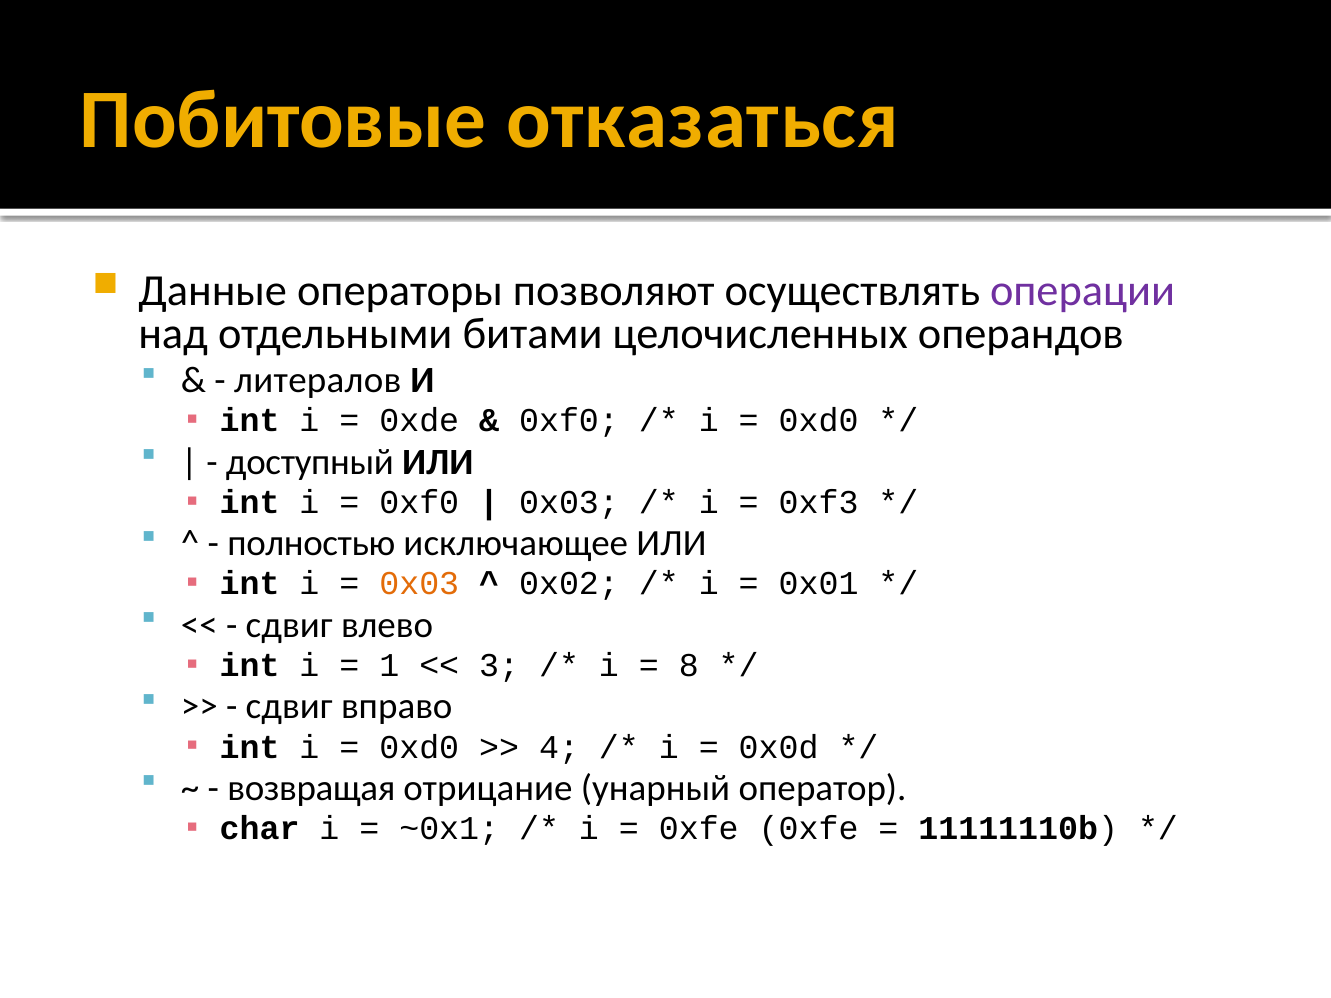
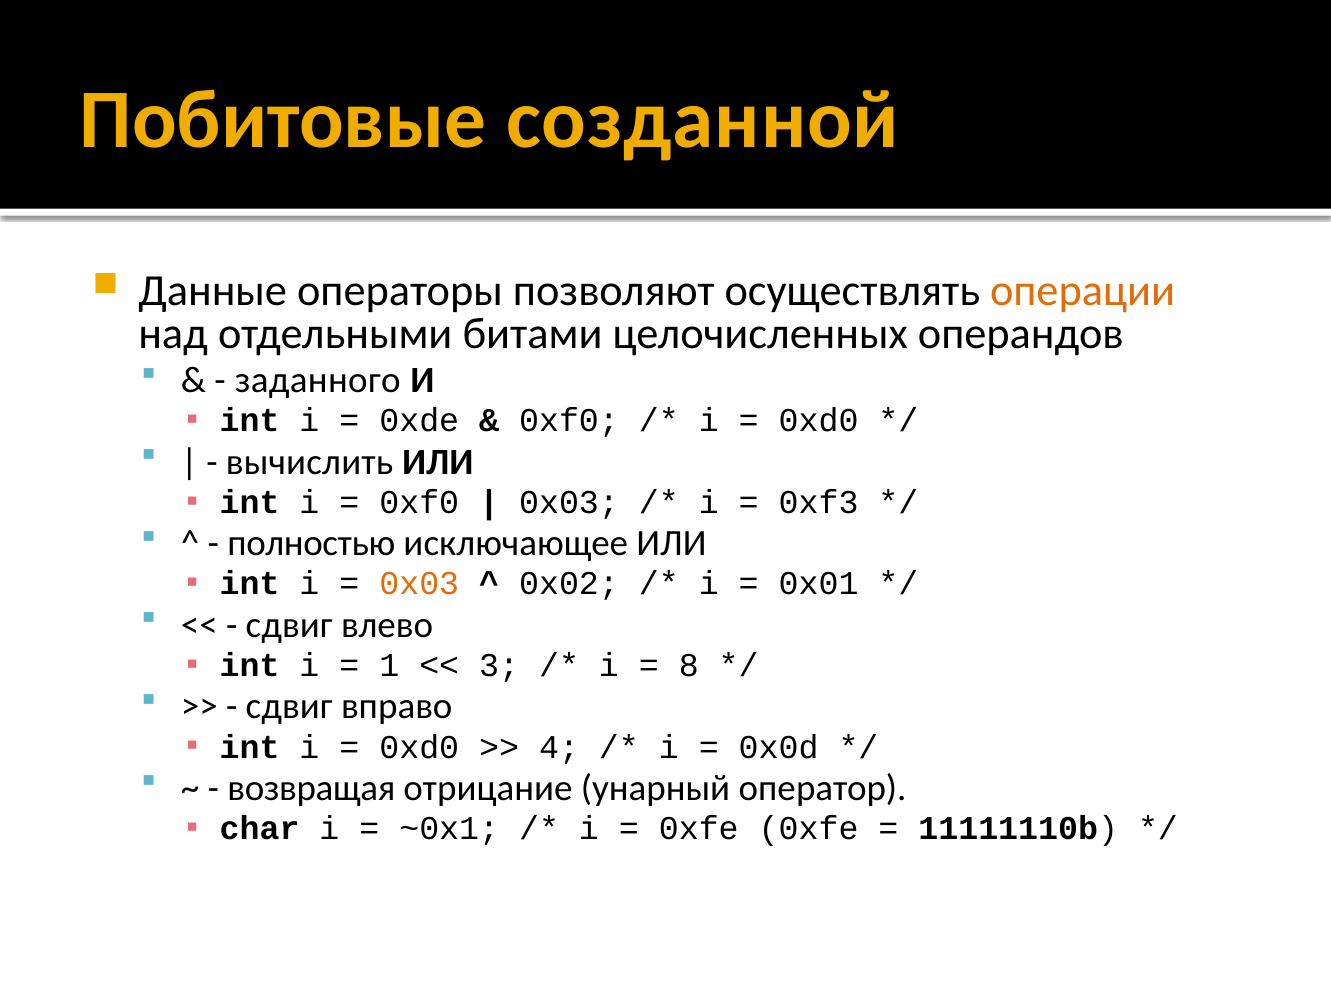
отказаться: отказаться -> созданной
операции colour: purple -> orange
литералов: литералов -> заданного
доступный: доступный -> вычислить
